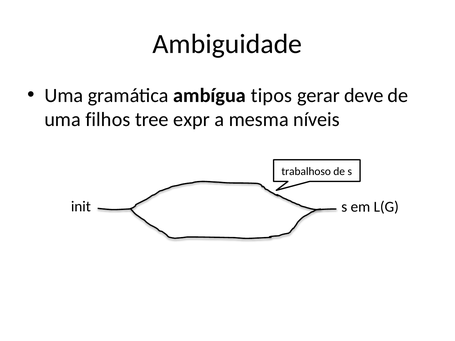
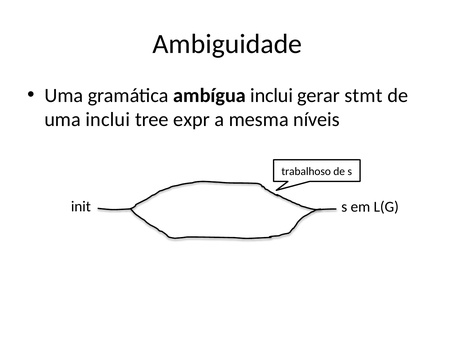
ambígua tipos: tipos -> inclui
deve: deve -> stmt
uma filhos: filhos -> inclui
